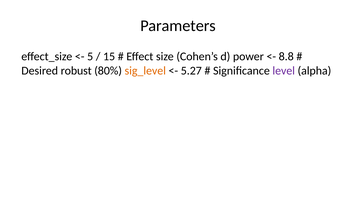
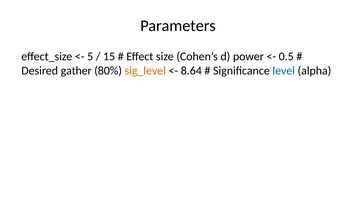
8.8: 8.8 -> 0.5
robust: robust -> gather
5.27: 5.27 -> 8.64
level colour: purple -> blue
